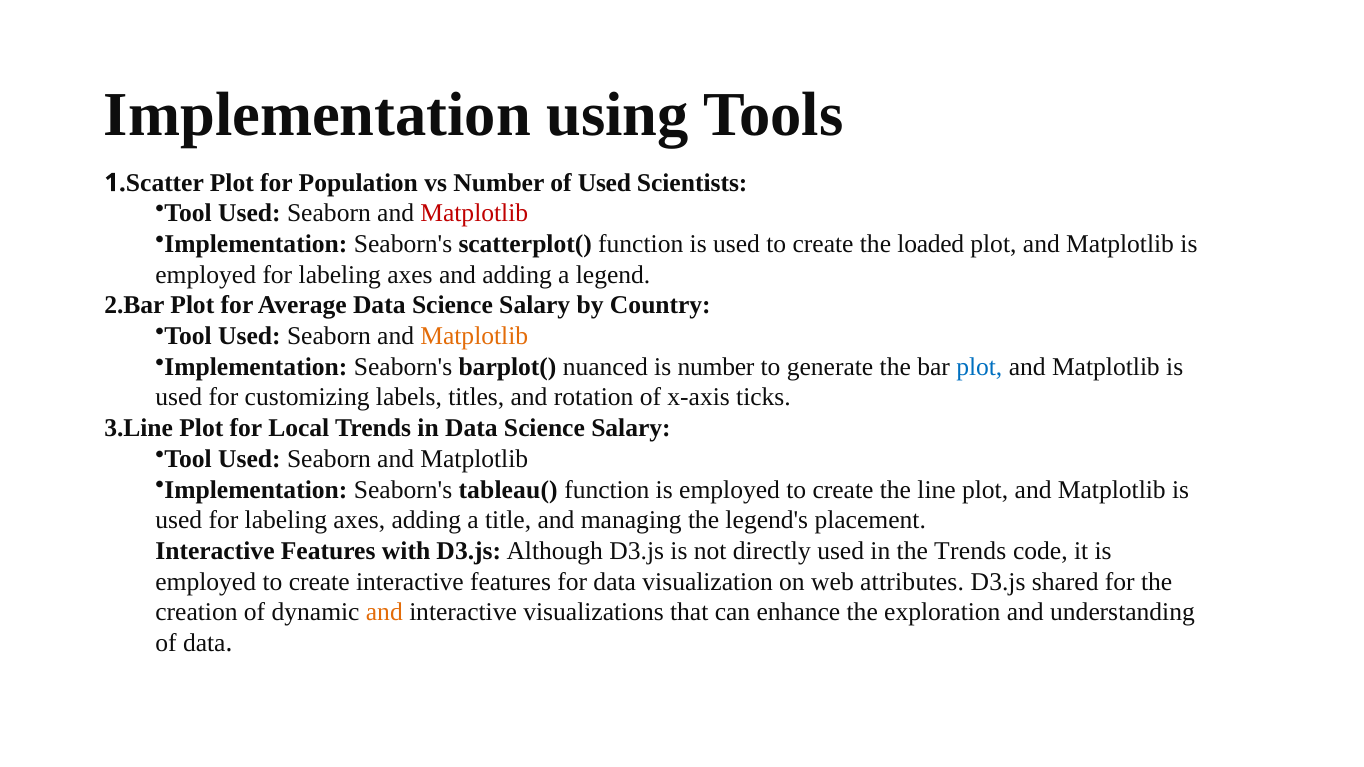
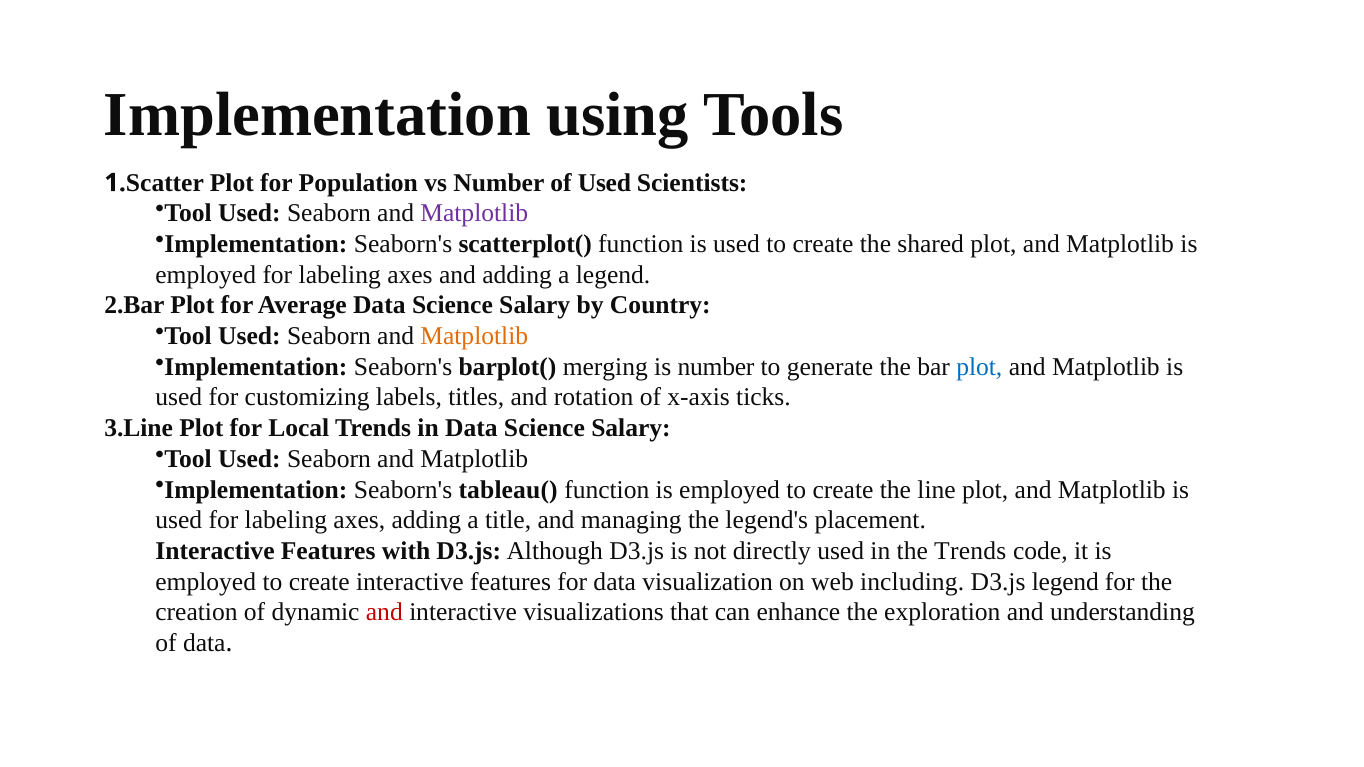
Matplotlib at (474, 214) colour: red -> purple
loaded: loaded -> shared
nuanced: nuanced -> merging
attributes: attributes -> including
D3.js shared: shared -> legend
and at (384, 612) colour: orange -> red
